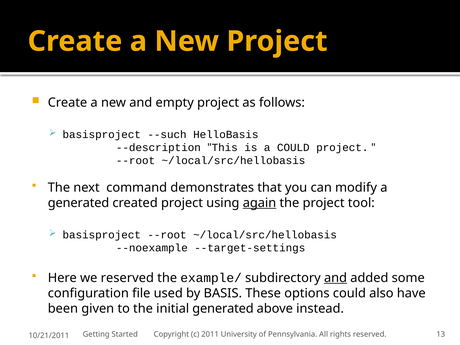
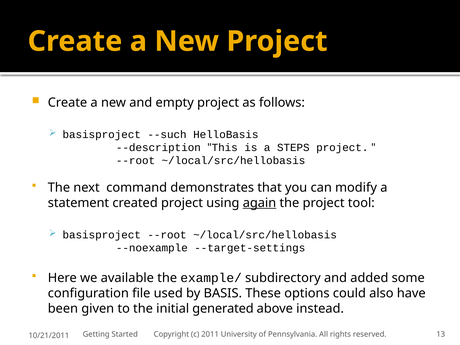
a COULD: COULD -> STEPS
generated at (79, 203): generated -> statement
we reserved: reserved -> available
and at (336, 278) underline: present -> none
